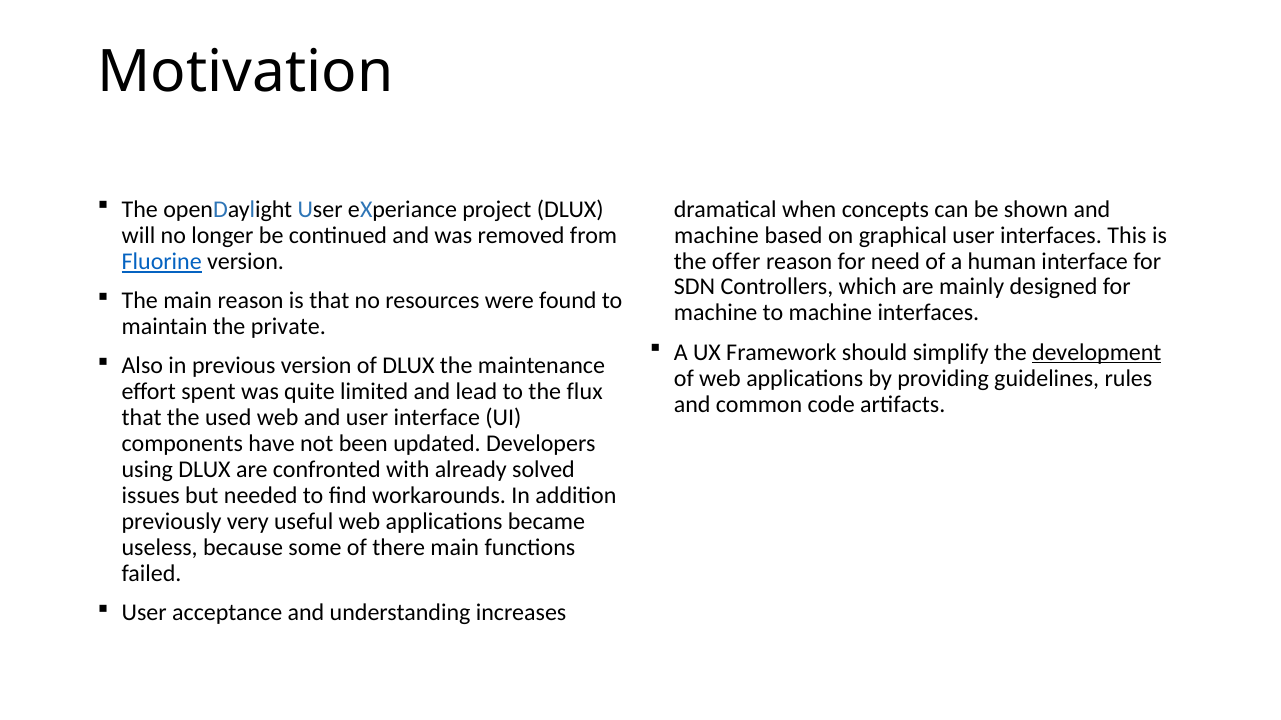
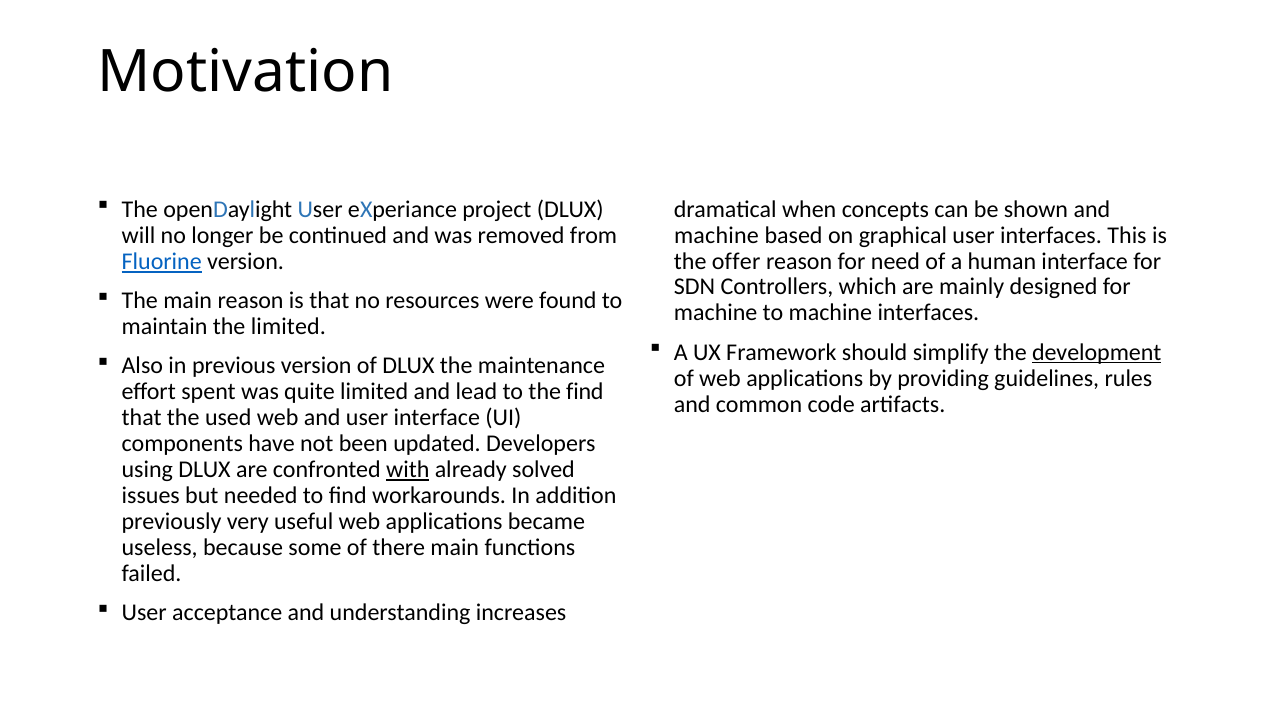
the private: private -> limited
the flux: flux -> find
with underline: none -> present
